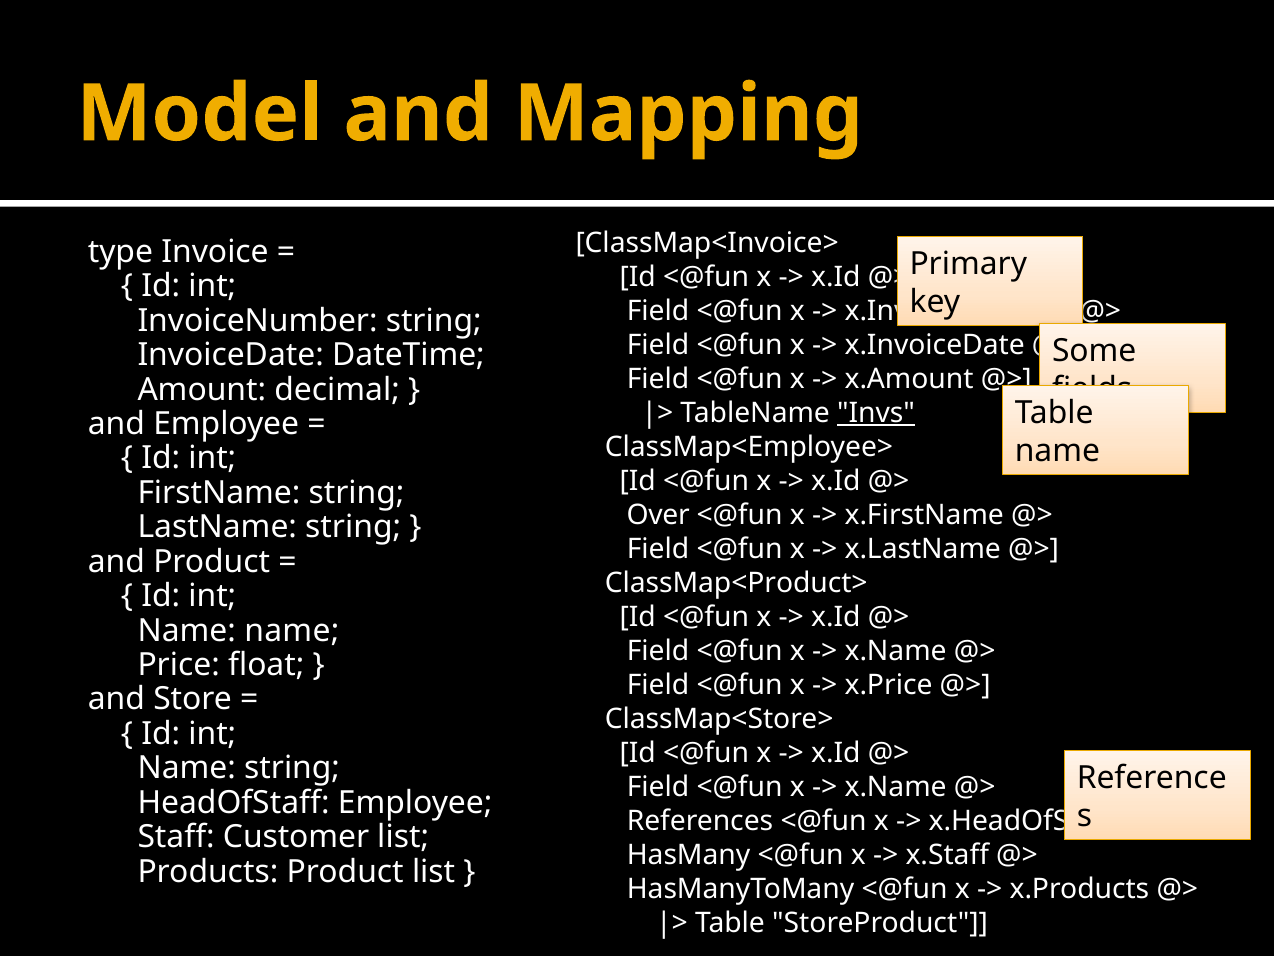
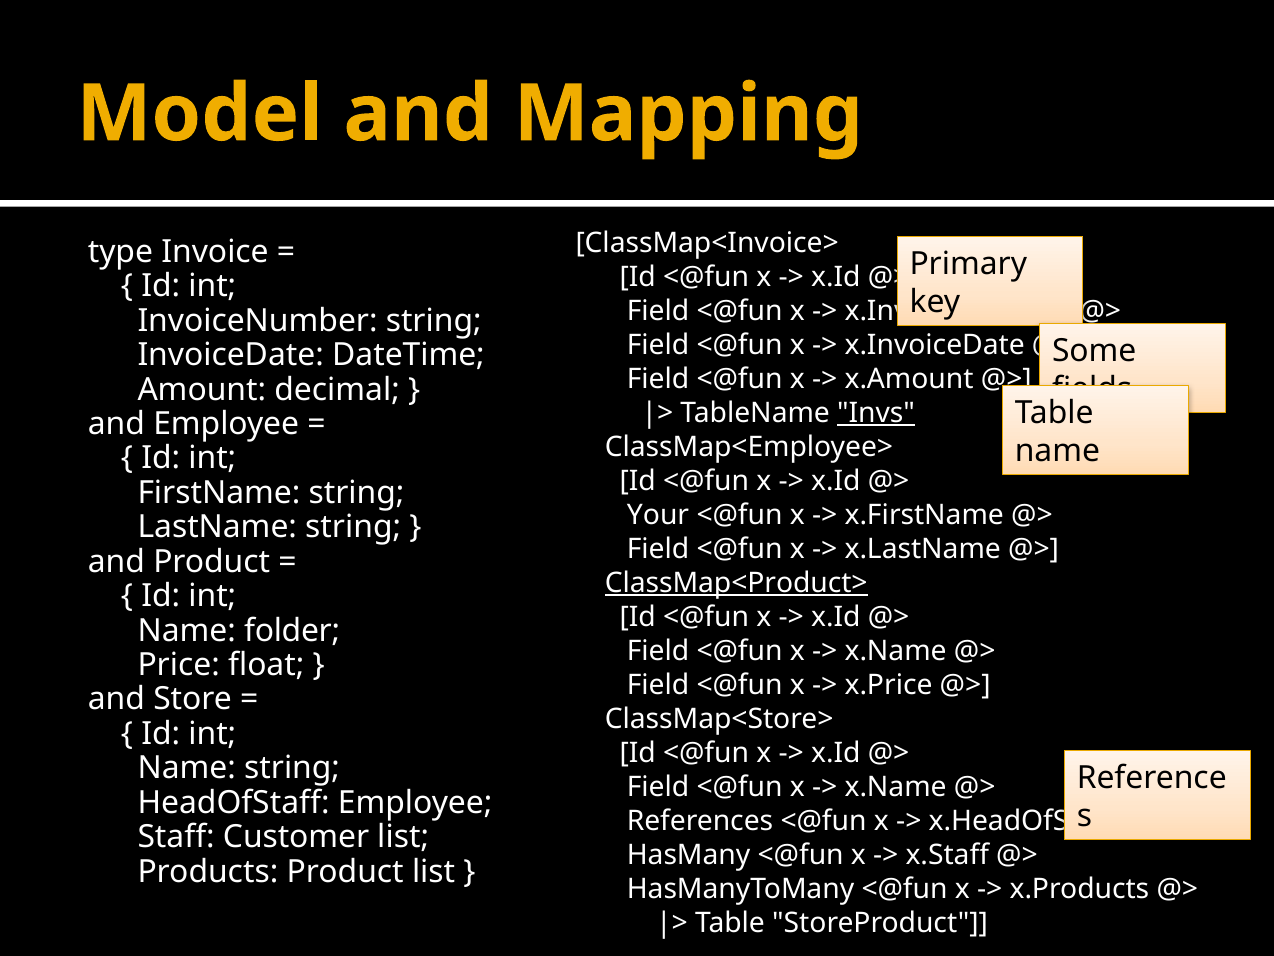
Over: Over -> Your
ClassMap<Product> underline: none -> present
Name name: name -> folder
